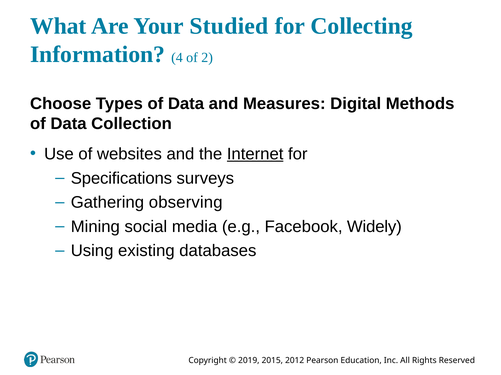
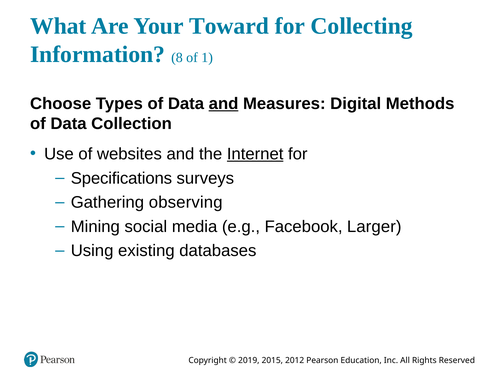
Studied: Studied -> Toward
4: 4 -> 8
2: 2 -> 1
and at (224, 104) underline: none -> present
Widely: Widely -> Larger
